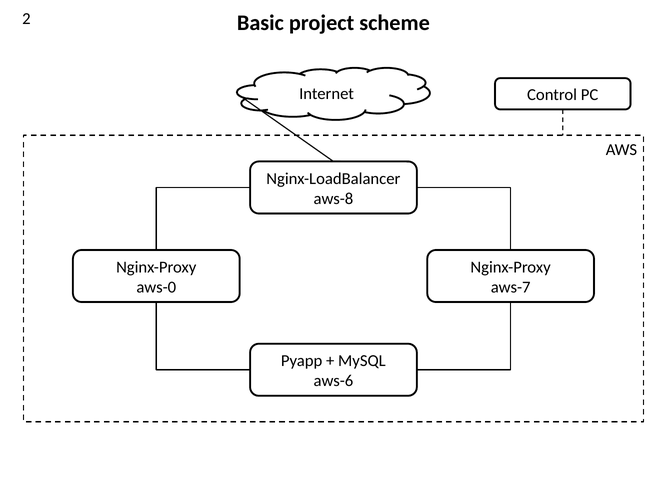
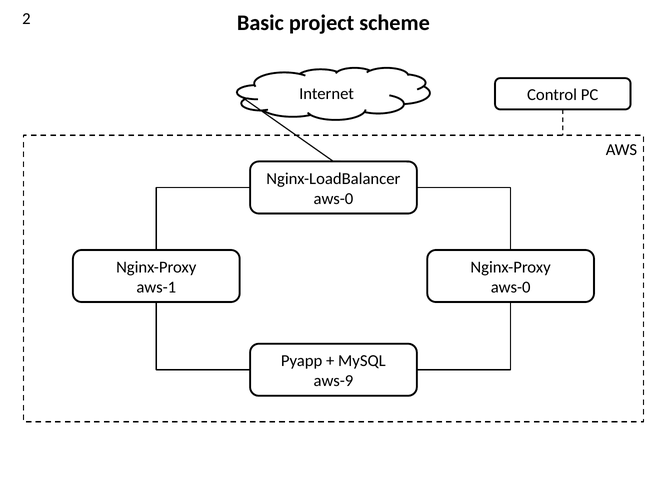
aws-8 at (333, 199): aws-8 -> aws-0
aws-0: aws-0 -> aws-1
aws-7 at (511, 287): aws-7 -> aws-0
aws-6: aws-6 -> aws-9
